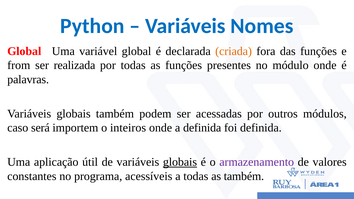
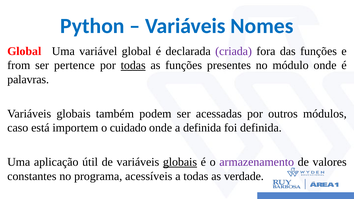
criada colour: orange -> purple
realizada: realizada -> pertence
todas at (133, 65) underline: none -> present
será: será -> está
inteiros: inteiros -> cuidado
as também: também -> verdade
